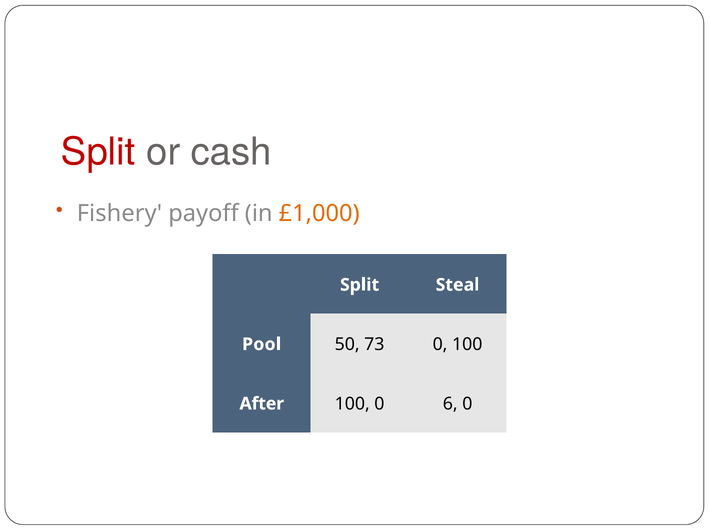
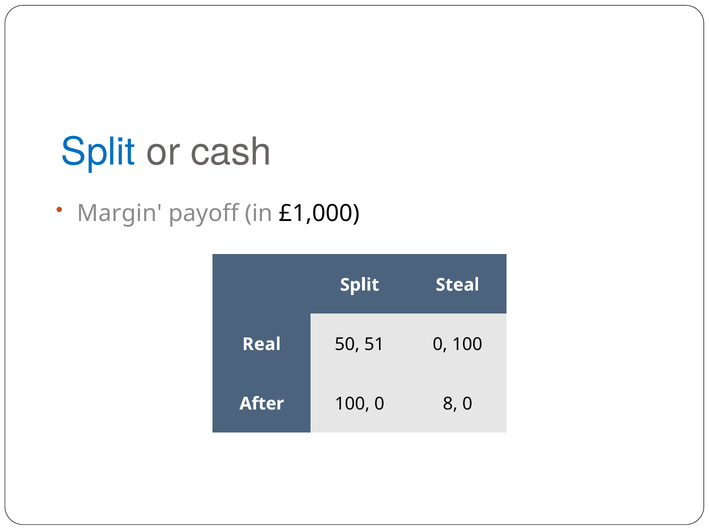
Split at (98, 152) colour: red -> blue
Fishery: Fishery -> Margin
£1,000 colour: orange -> black
Pool: Pool -> Real
73: 73 -> 51
6: 6 -> 8
